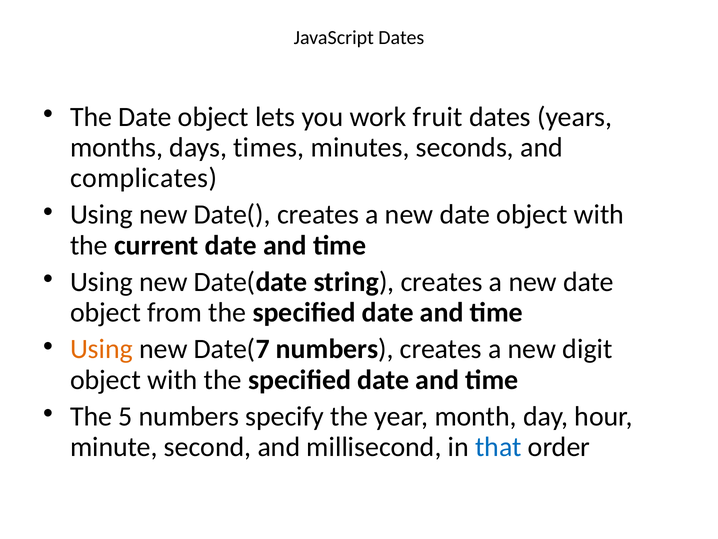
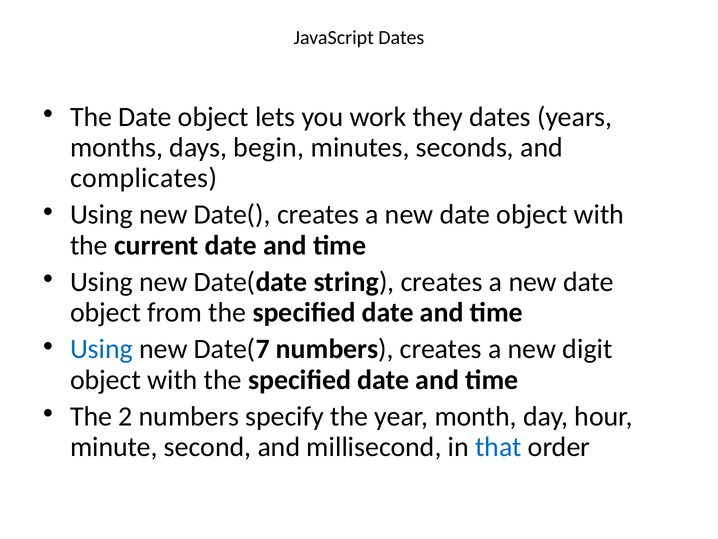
fruit: fruit -> they
times: times -> begin
Using at (101, 349) colour: orange -> blue
5: 5 -> 2
